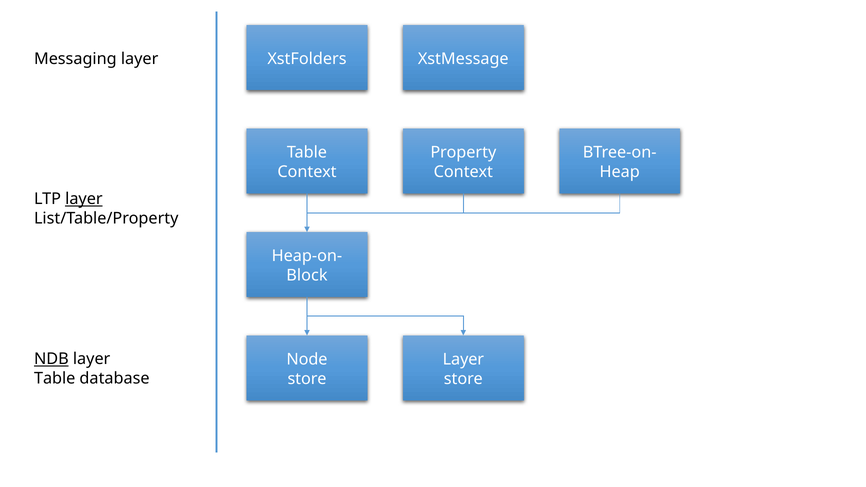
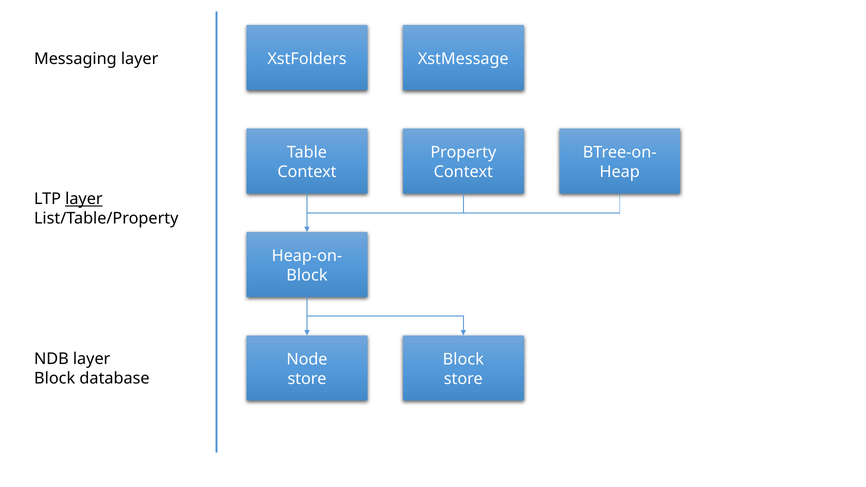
NDB underline: present -> none
Layer at (463, 359): Layer -> Block
Table at (55, 379): Table -> Block
